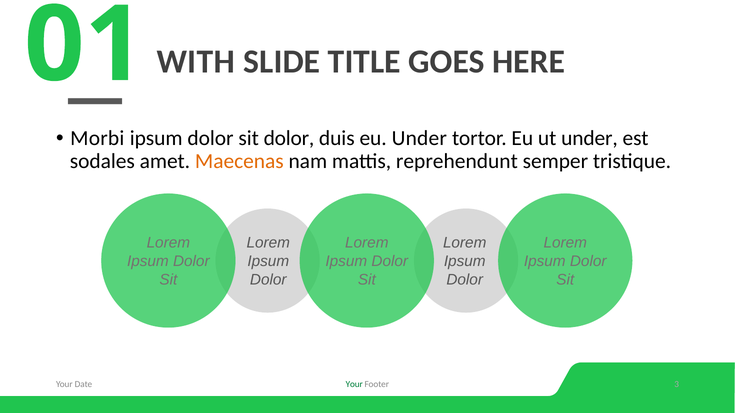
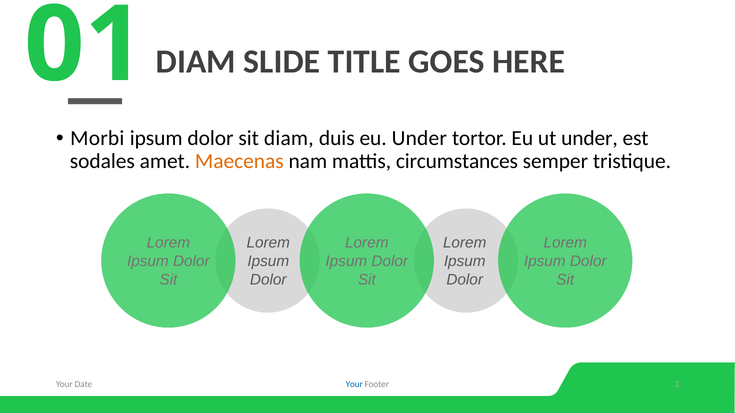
WITH at (196, 62): WITH -> DIAM
sit dolor: dolor -> diam
reprehendunt: reprehendunt -> circumstances
Your at (354, 385) colour: green -> blue
